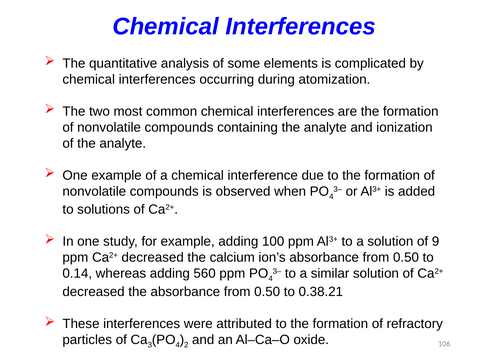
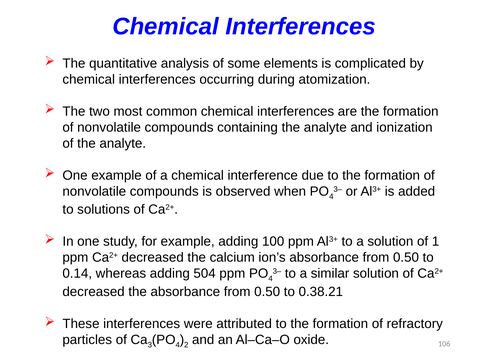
9: 9 -> 1
560: 560 -> 504
